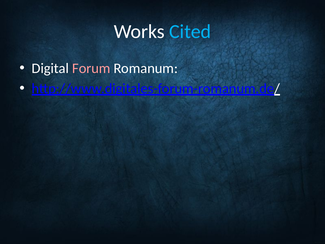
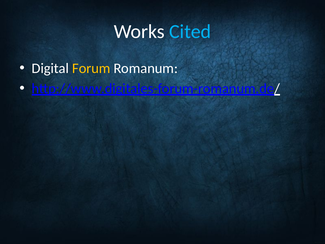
Forum colour: pink -> yellow
